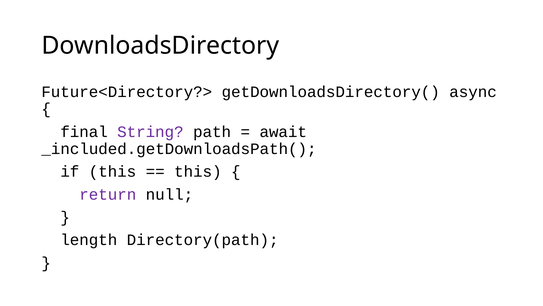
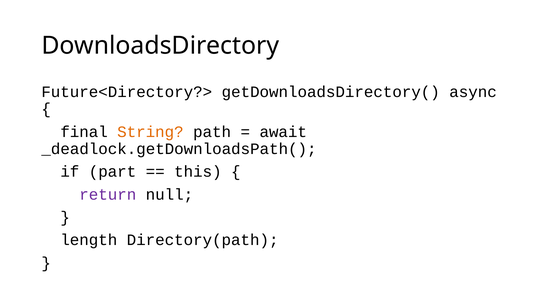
String colour: purple -> orange
_included.getDownloadsPath(: _included.getDownloadsPath( -> _deadlock.getDownloadsPath(
if this: this -> part
